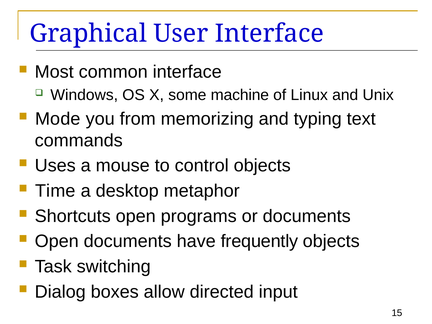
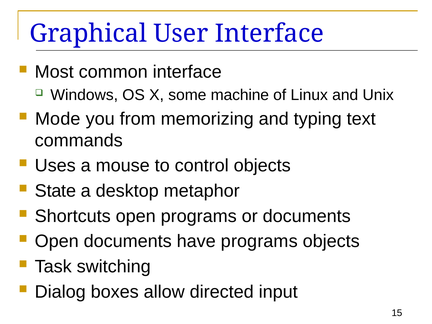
Time: Time -> State
have frequently: frequently -> programs
